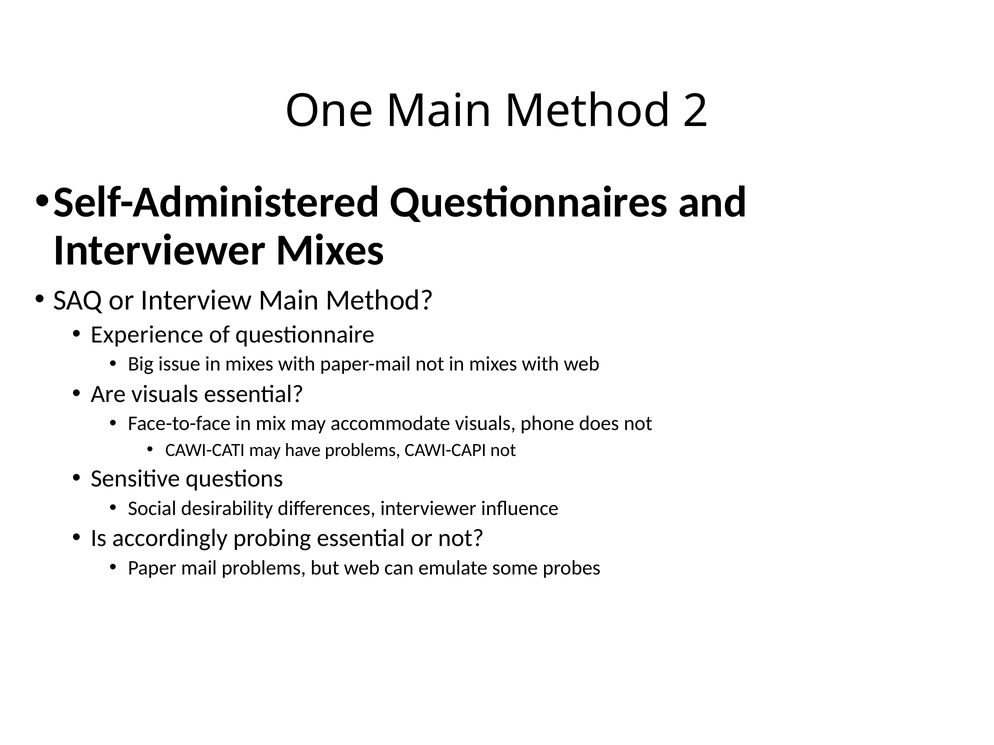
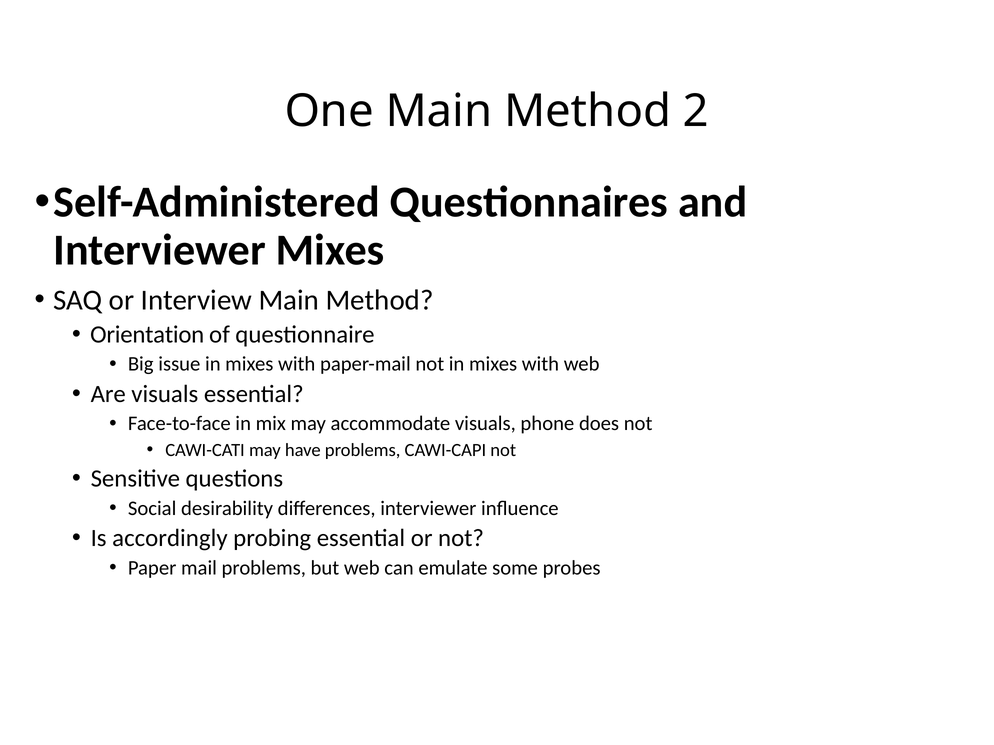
Experience: Experience -> Orientation
